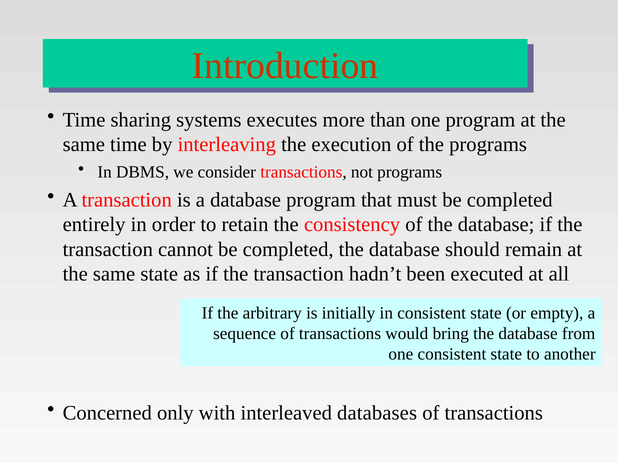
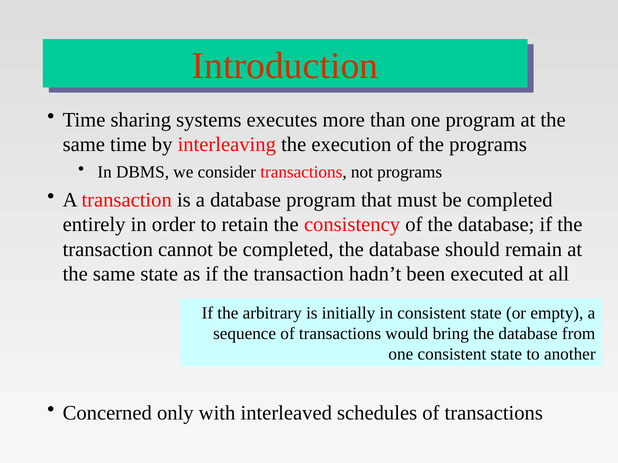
databases: databases -> schedules
